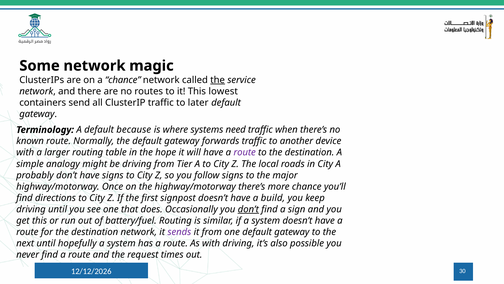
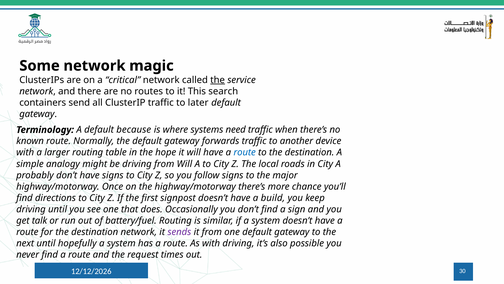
a chance: chance -> critical
lowest: lowest -> search
route at (245, 152) colour: purple -> blue
from Tier: Tier -> Will
don’t at (248, 209) underline: present -> none
get this: this -> talk
